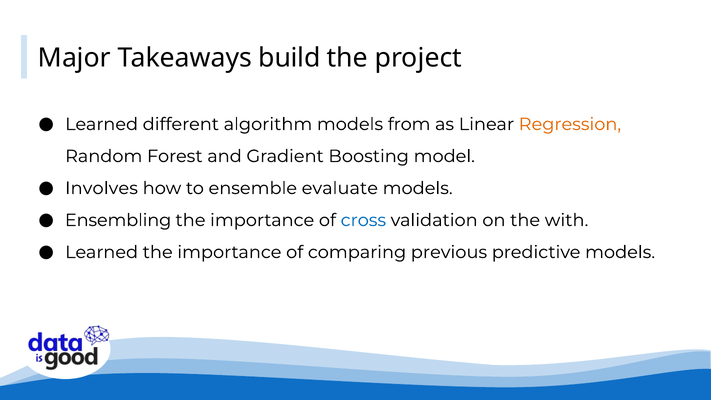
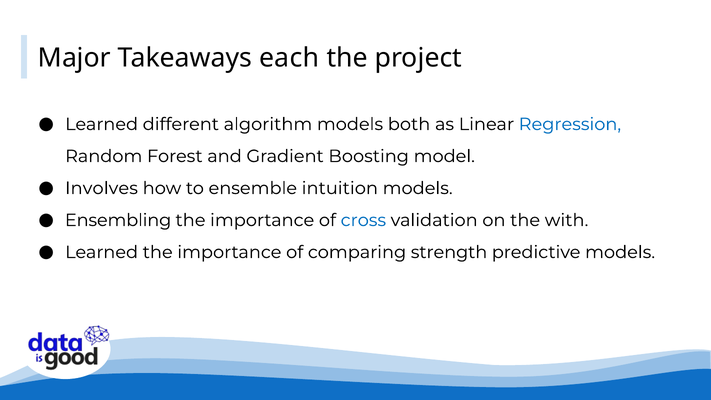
build: build -> each
from: from -> both
Regression colour: orange -> blue
evaluate: evaluate -> intuition
previous: previous -> strength
